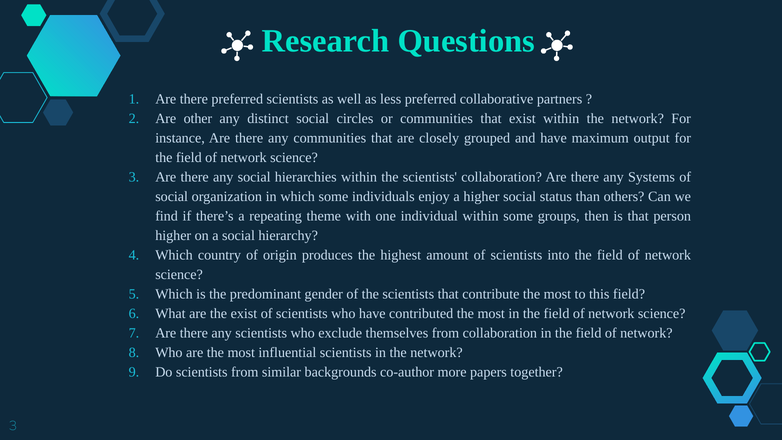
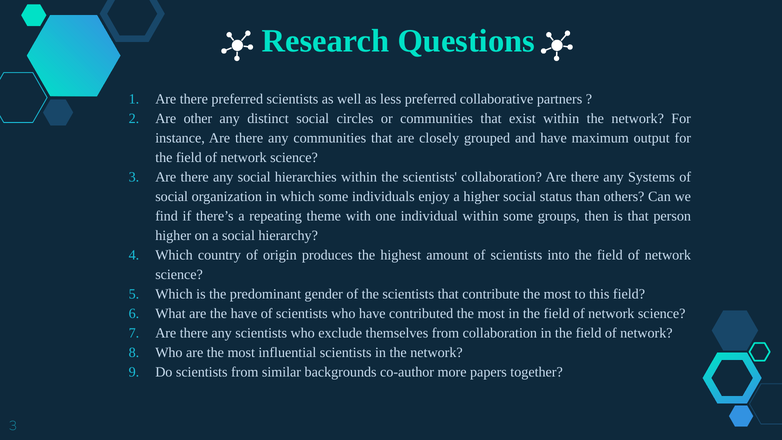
the exist: exist -> have
